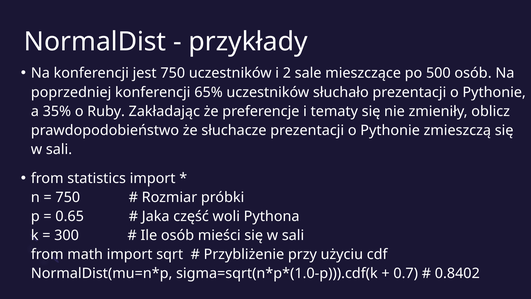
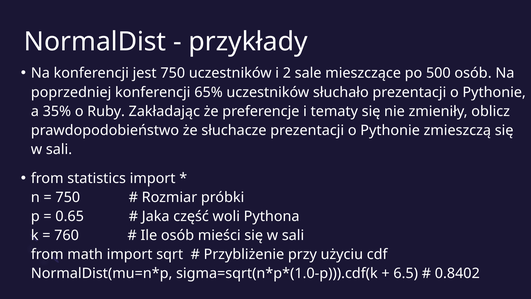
300: 300 -> 760
0.7: 0.7 -> 6.5
